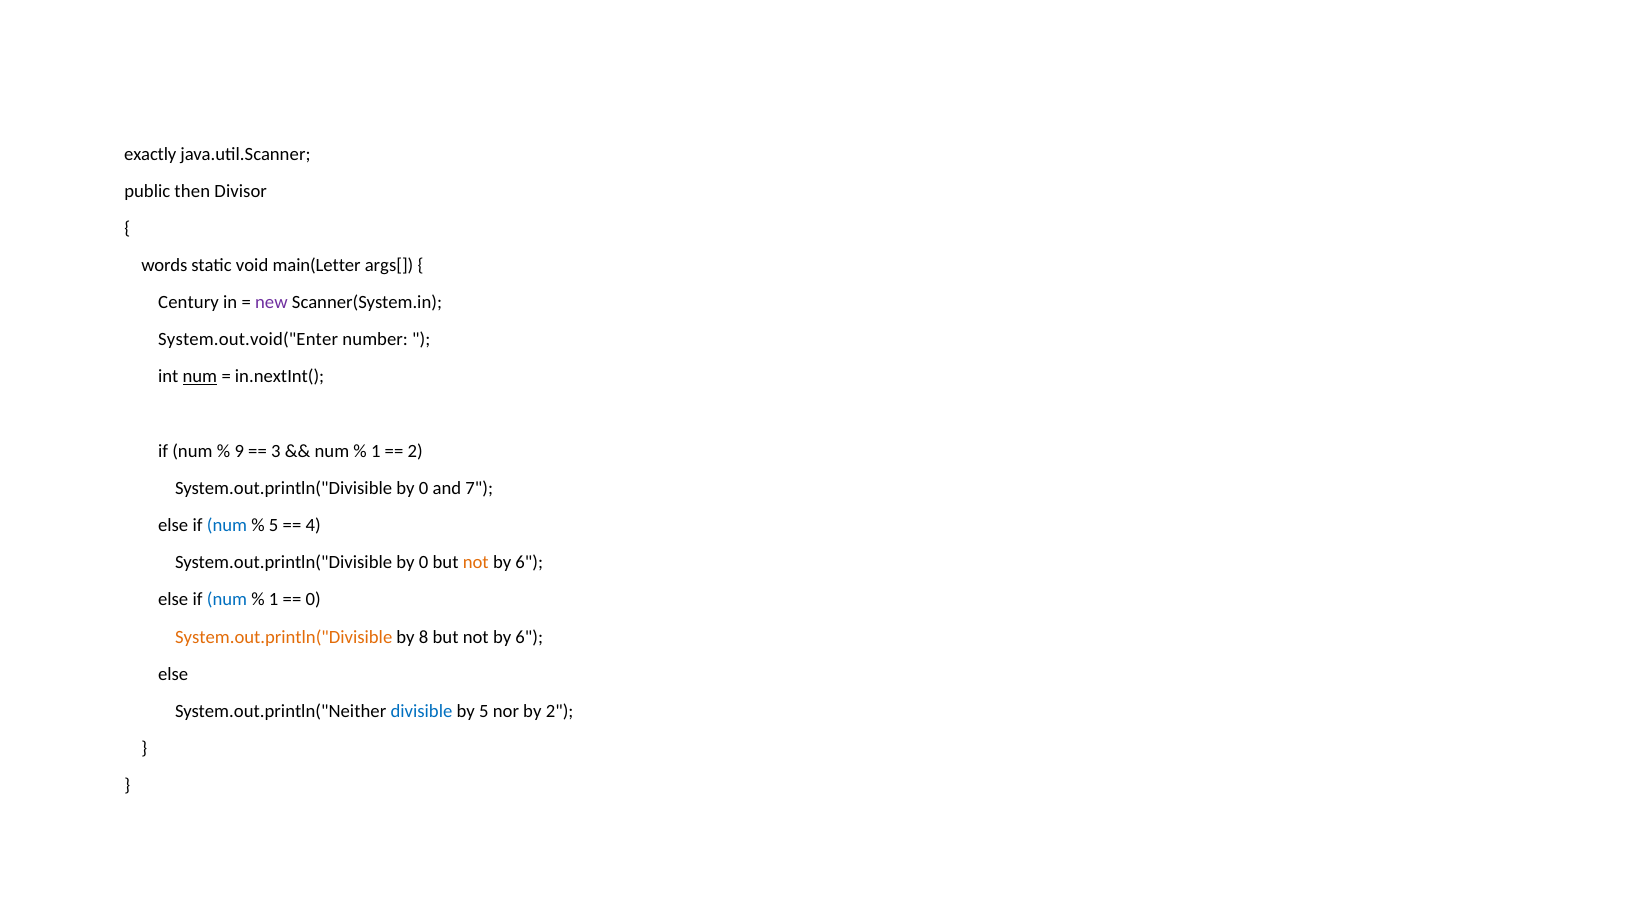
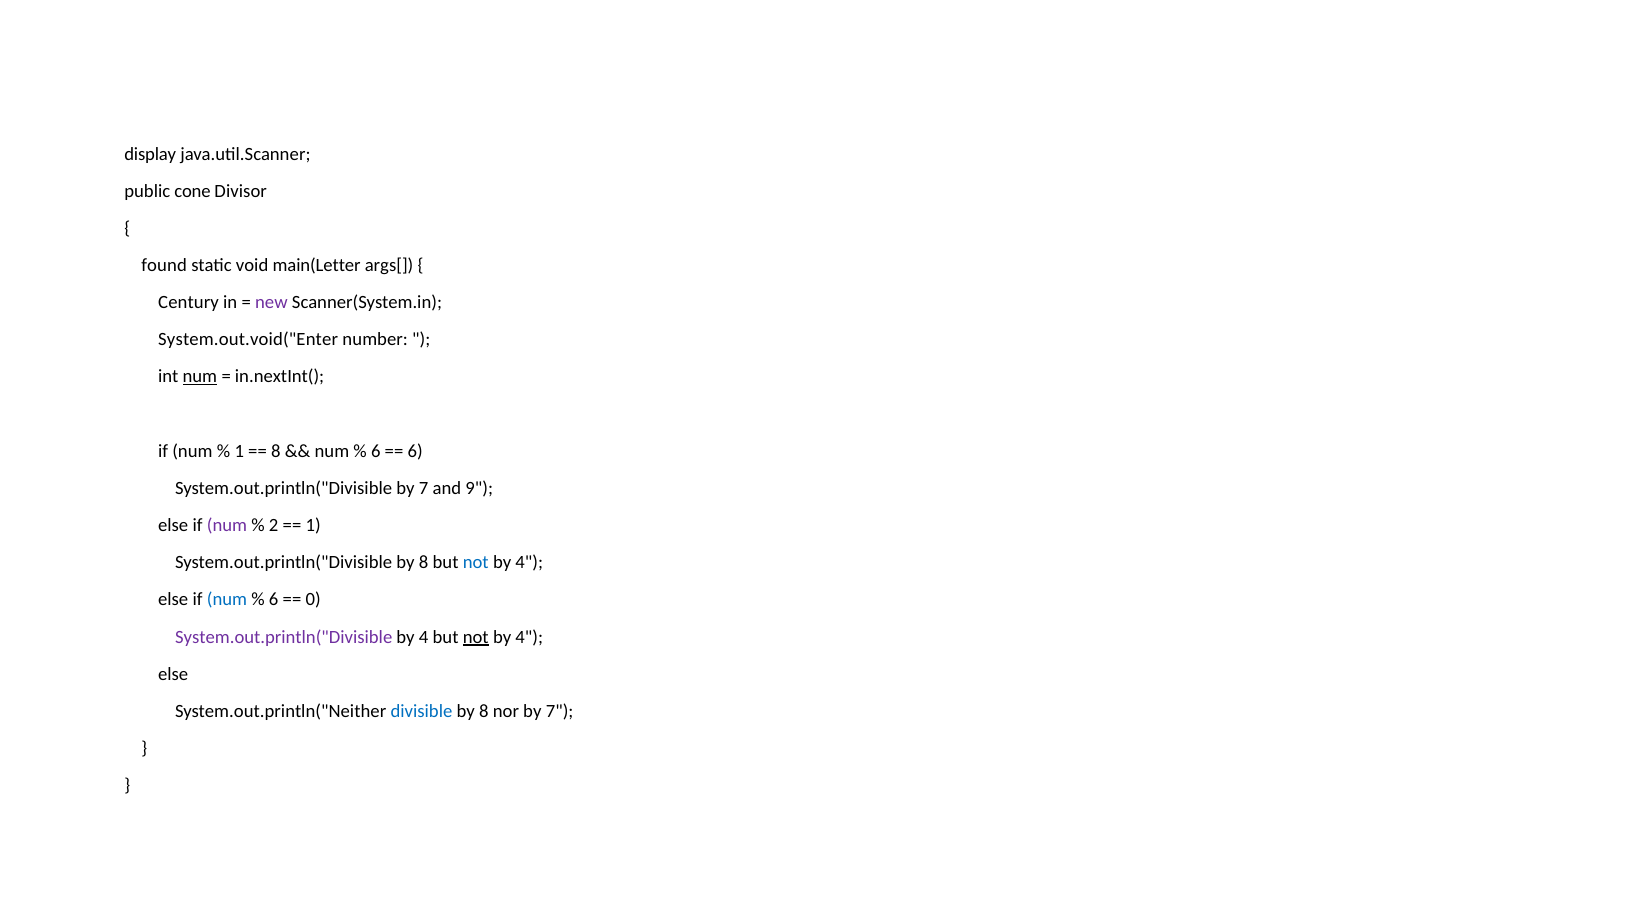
exactly: exactly -> display
then: then -> cone
words: words -> found
9 at (239, 451): 9 -> 1
3 at (276, 451): 3 -> 8
1 at (376, 451): 1 -> 6
2 at (415, 451): 2 -> 6
0 at (424, 489): 0 -> 7
7: 7 -> 9
num at (227, 526) colour: blue -> purple
5 at (274, 526): 5 -> 2
4 at (313, 526): 4 -> 1
0 at (424, 563): 0 -> 8
not at (476, 563) colour: orange -> blue
6 at (529, 563): 6 -> 4
1 at (274, 600): 1 -> 6
System.out.println("Divisible at (284, 637) colour: orange -> purple
8 at (424, 637): 8 -> 4
not at (476, 637) underline: none -> present
6 at (529, 637): 6 -> 4
5 at (484, 712): 5 -> 8
nor by 2: 2 -> 7
